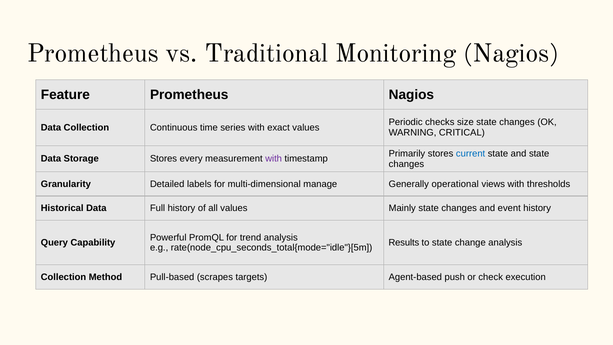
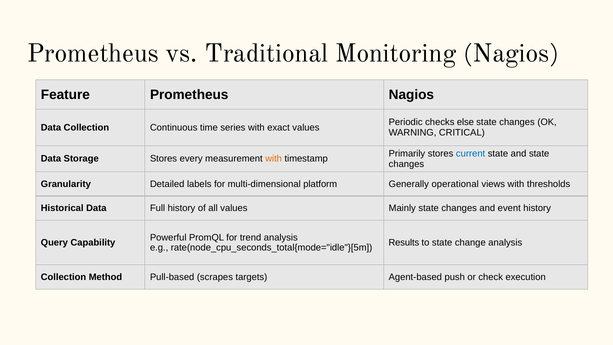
size: size -> else
with at (274, 159) colour: purple -> orange
manage: manage -> platform
